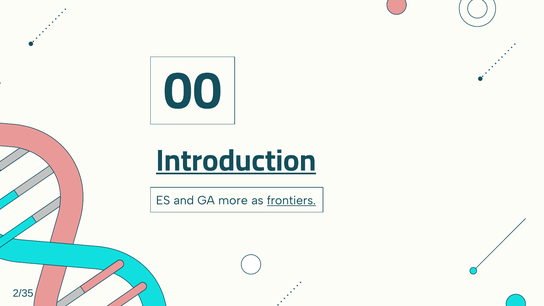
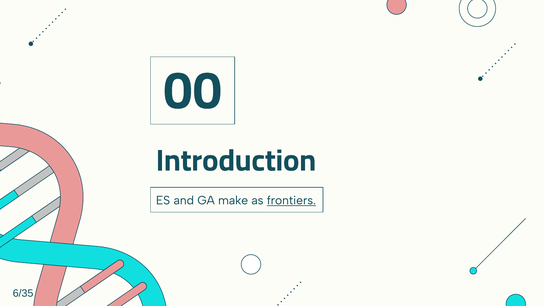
Introduction underline: present -> none
more: more -> make
2/35: 2/35 -> 6/35
